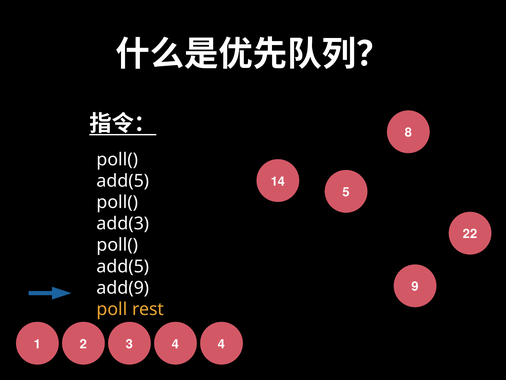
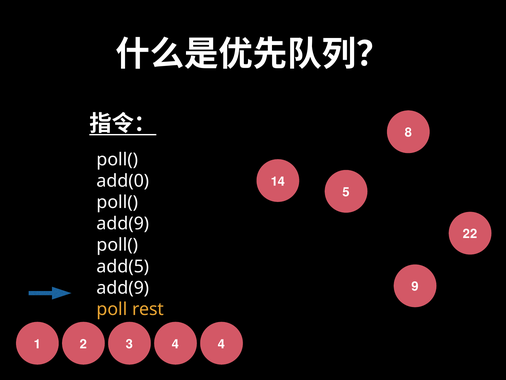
add(5 at (123, 181): add(5 -> add(0
add(3 at (123, 223): add(3 -> add(9
